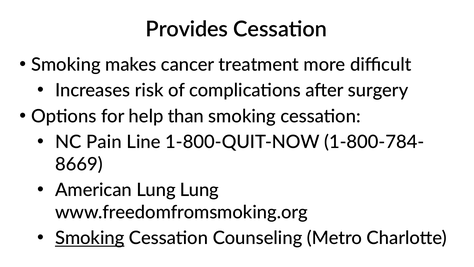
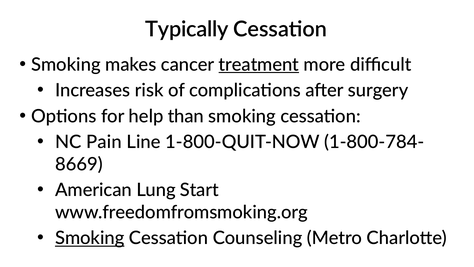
Provides: Provides -> Typically
treatment underline: none -> present
Lung Lung: Lung -> Start
